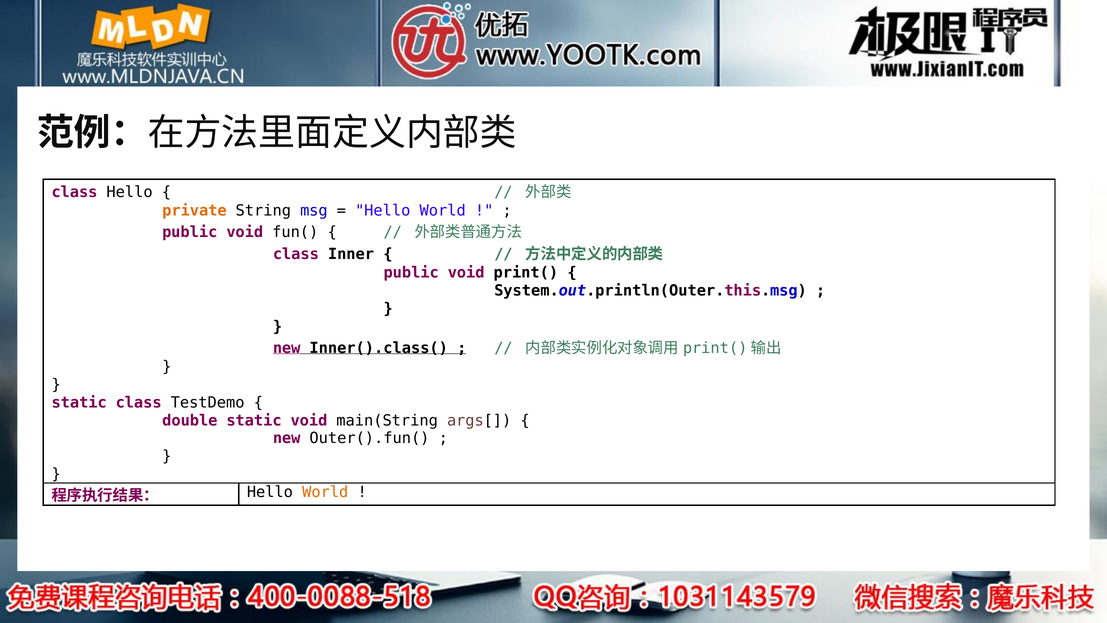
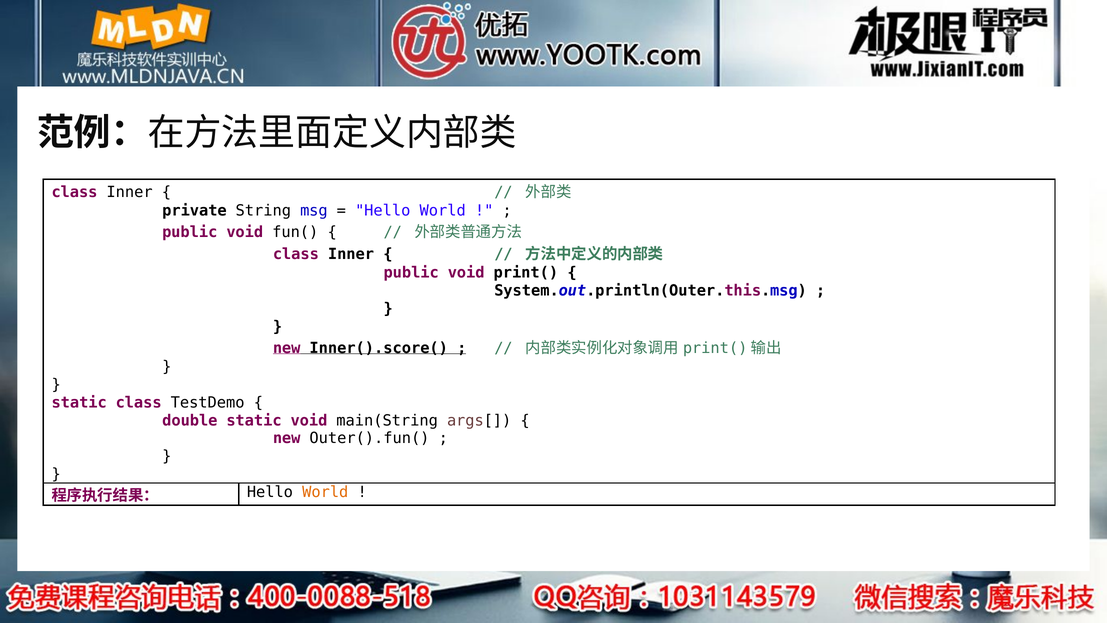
Hello at (130, 192): Hello -> Inner
private colour: orange -> black
Inner().class(: Inner().class( -> Inner().score(
